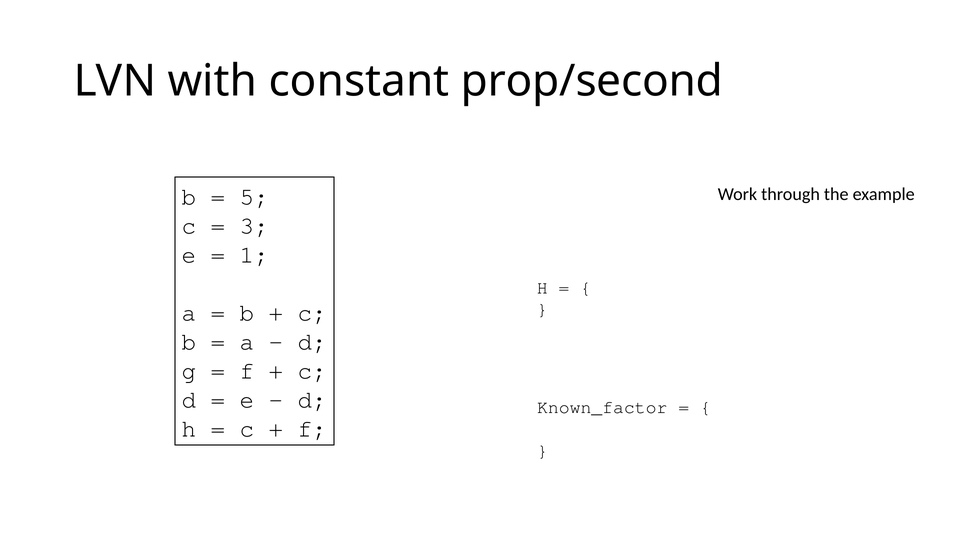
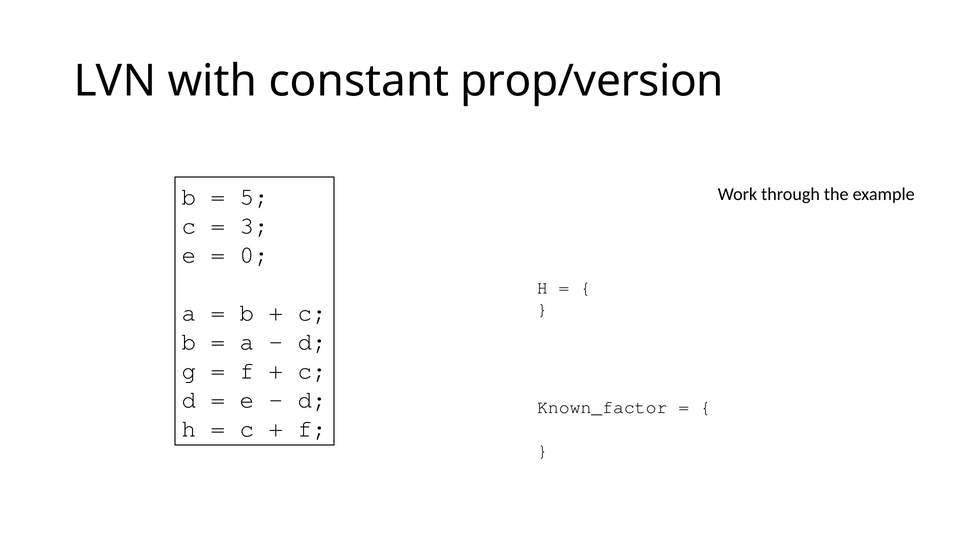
prop/second: prop/second -> prop/version
1: 1 -> 0
